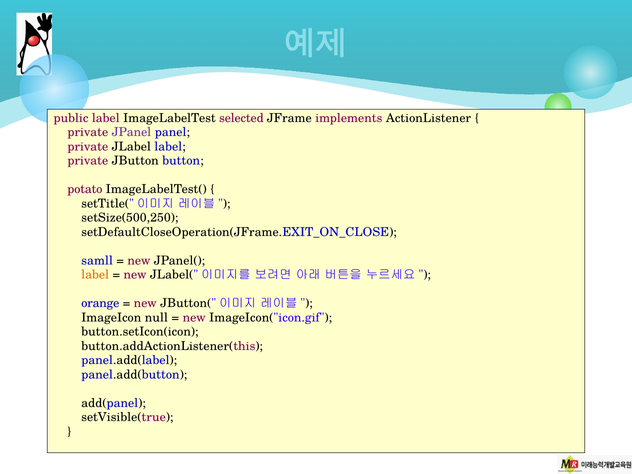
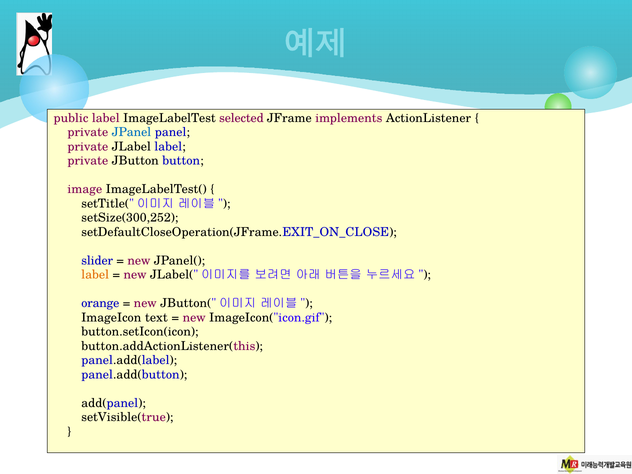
JPanel colour: purple -> blue
potato: potato -> image
setSize(500,250: setSize(500,250 -> setSize(300,252
samll: samll -> slider
null: null -> text
